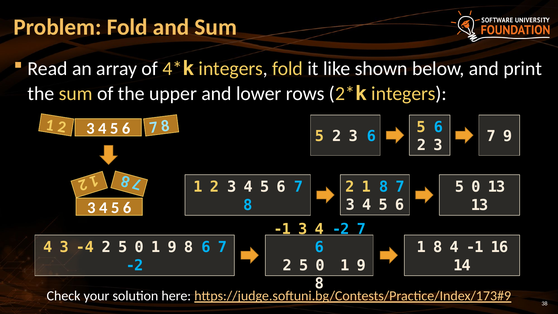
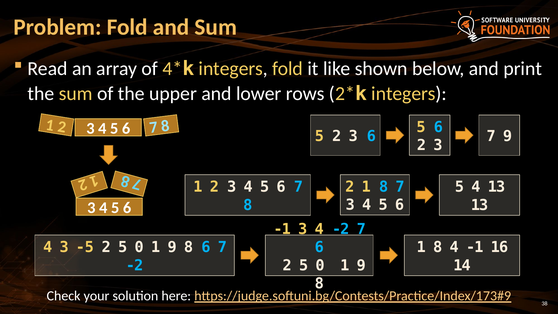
0 at (476, 187): 0 -> 4
-4: -4 -> -5
